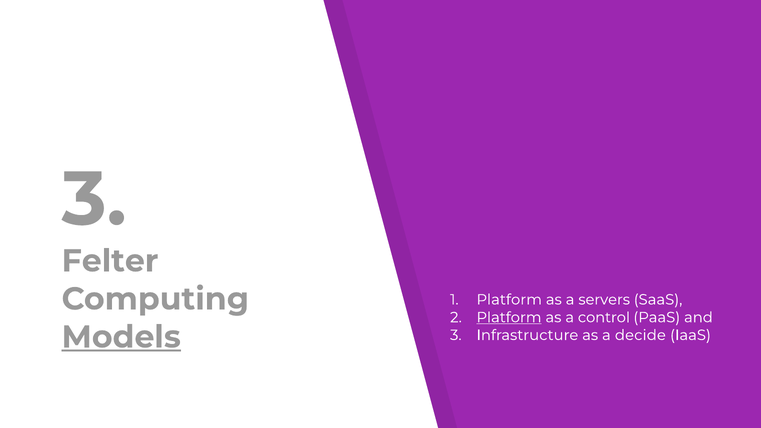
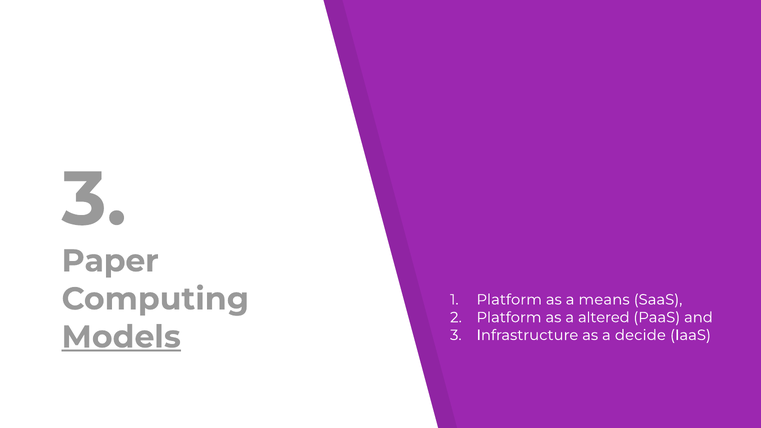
Felter: Felter -> Paper
servers: servers -> means
Platform at (509, 317) underline: present -> none
control: control -> altered
